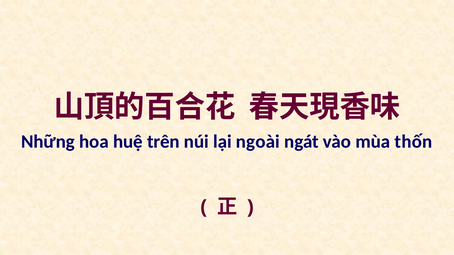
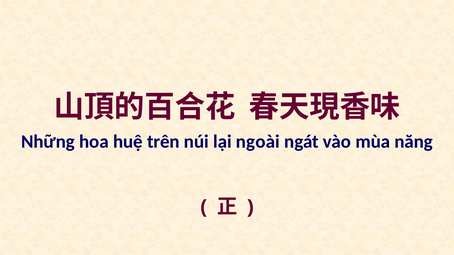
thốn: thốn -> năng
